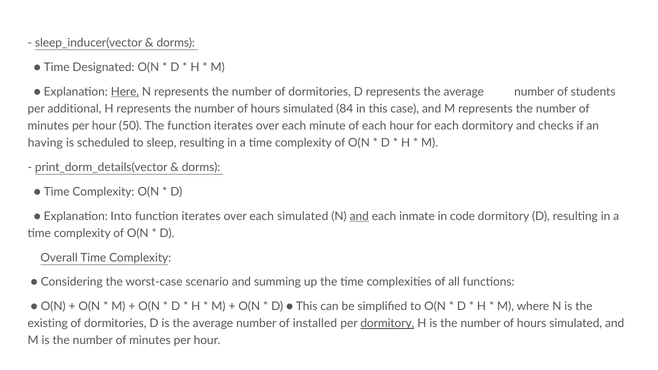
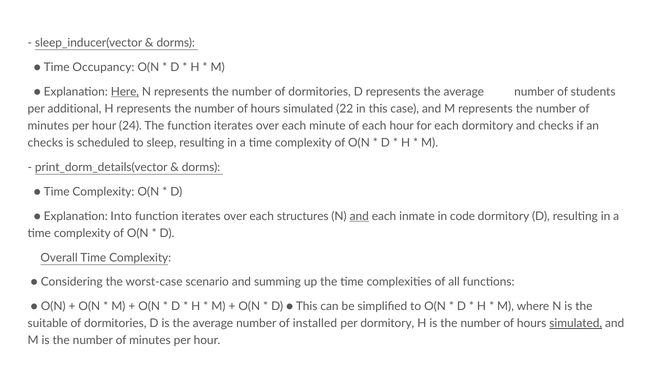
Designated: Designated -> Occupancy
84: 84 -> 22
50: 50 -> 24
having at (45, 143): having -> checks
each simulated: simulated -> structures
existing: existing -> suitable
dormitory at (387, 324) underline: present -> none
simulated at (576, 324) underline: none -> present
